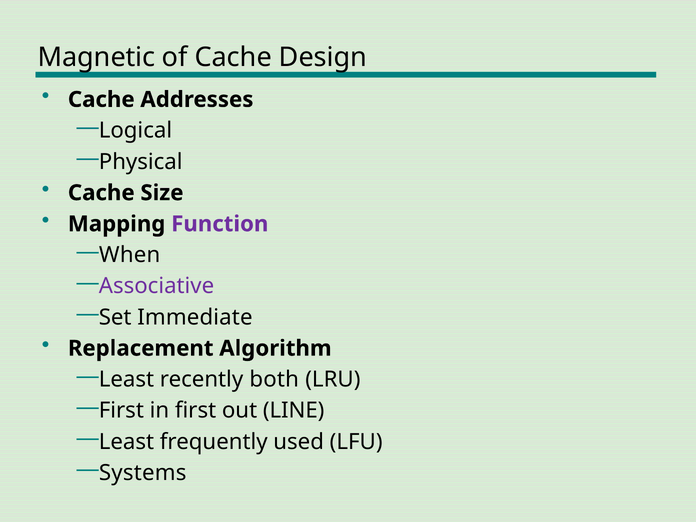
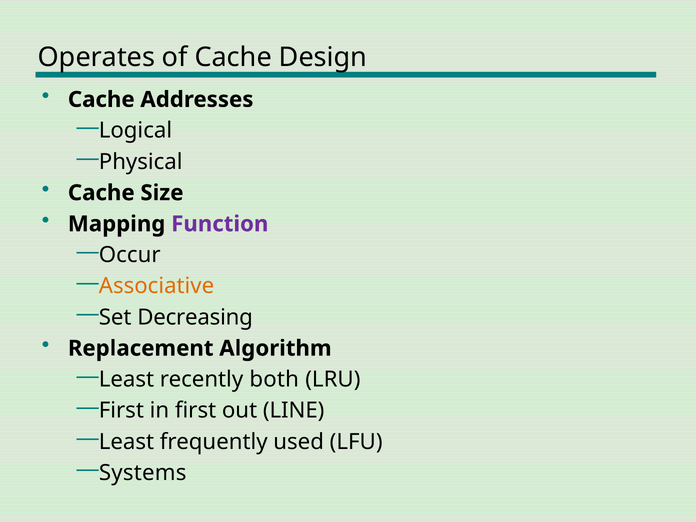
Magnetic: Magnetic -> Operates
When: When -> Occur
Associative colour: purple -> orange
Immediate: Immediate -> Decreasing
